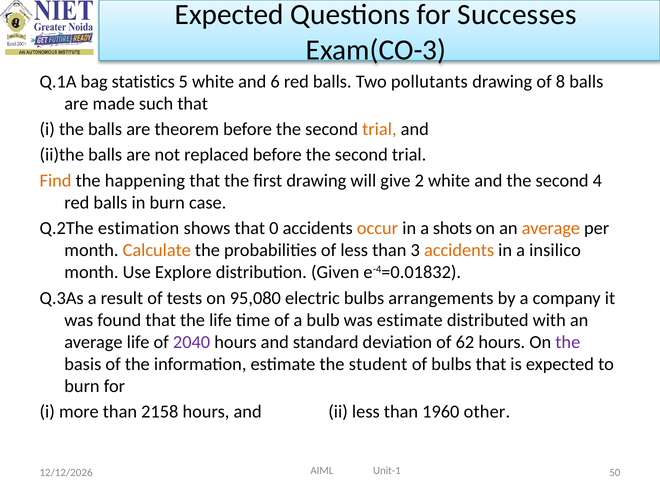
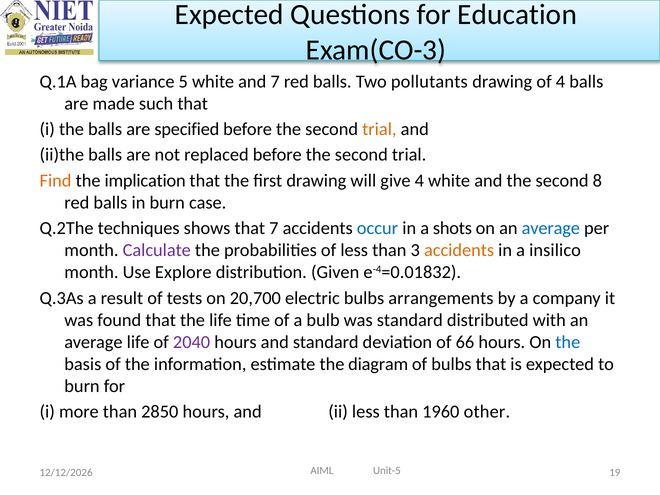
Successes: Successes -> Education
statistics: statistics -> variance
and 6: 6 -> 7
of 8: 8 -> 4
theorem: theorem -> specified
happening: happening -> implication
give 2: 2 -> 4
4: 4 -> 8
estimation: estimation -> techniques
that 0: 0 -> 7
occur colour: orange -> blue
average at (551, 228) colour: orange -> blue
Calculate colour: orange -> purple
95,080: 95,080 -> 20,700
was estimate: estimate -> standard
62: 62 -> 66
the at (568, 342) colour: purple -> blue
student: student -> diagram
2158: 2158 -> 2850
Unit-1: Unit-1 -> Unit-5
50: 50 -> 19
